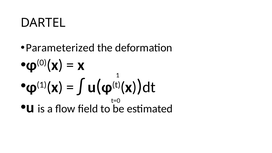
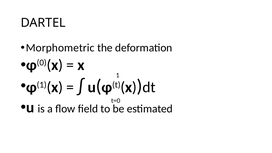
Parameterized: Parameterized -> Morphometric
